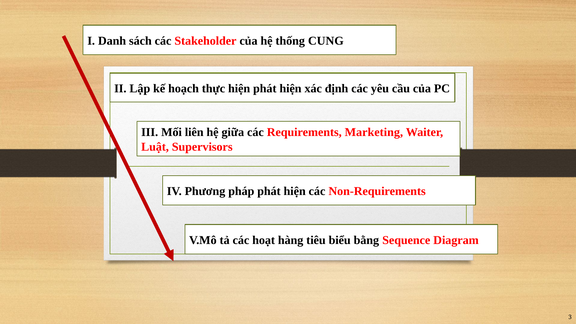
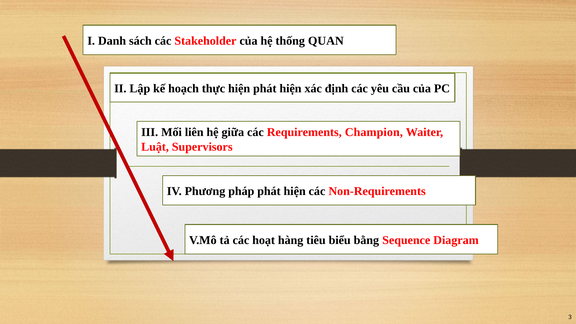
CUNG: CUNG -> QUAN
Marketing: Marketing -> Champion
